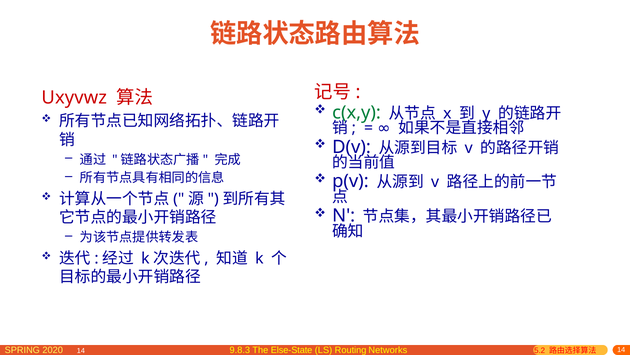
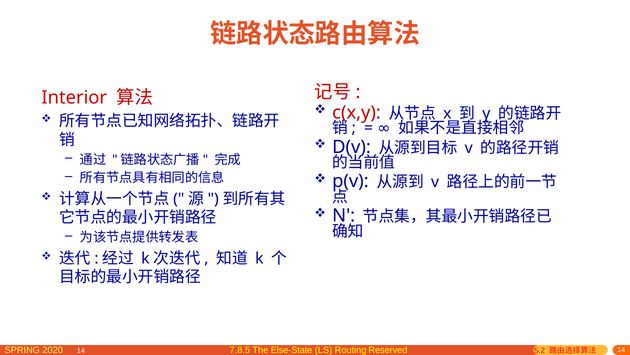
Uxyvwz: Uxyvwz -> Interior
c(x,y colour: green -> red
9.8.3: 9.8.3 -> 7.8.5
Networks: Networks -> Reserved
